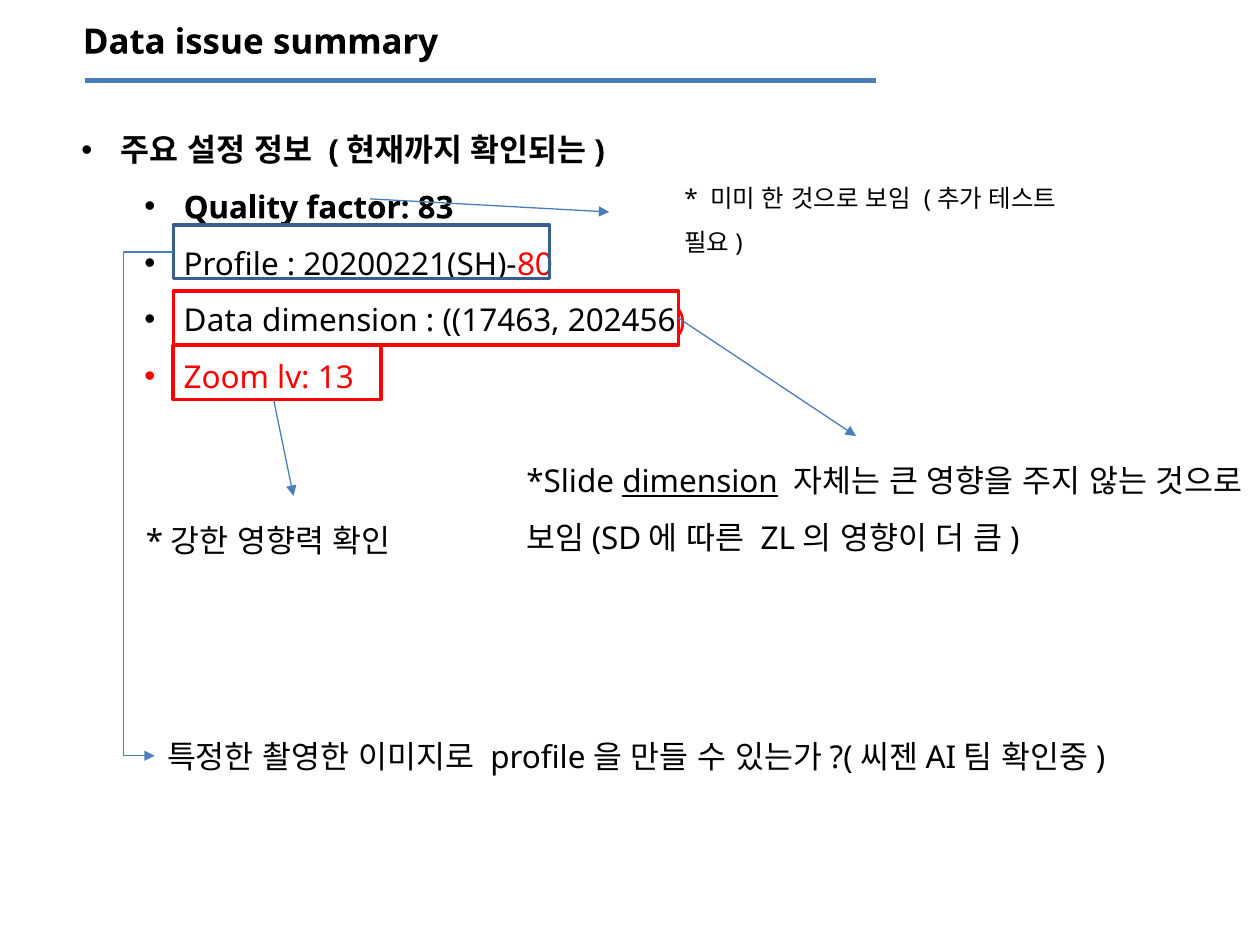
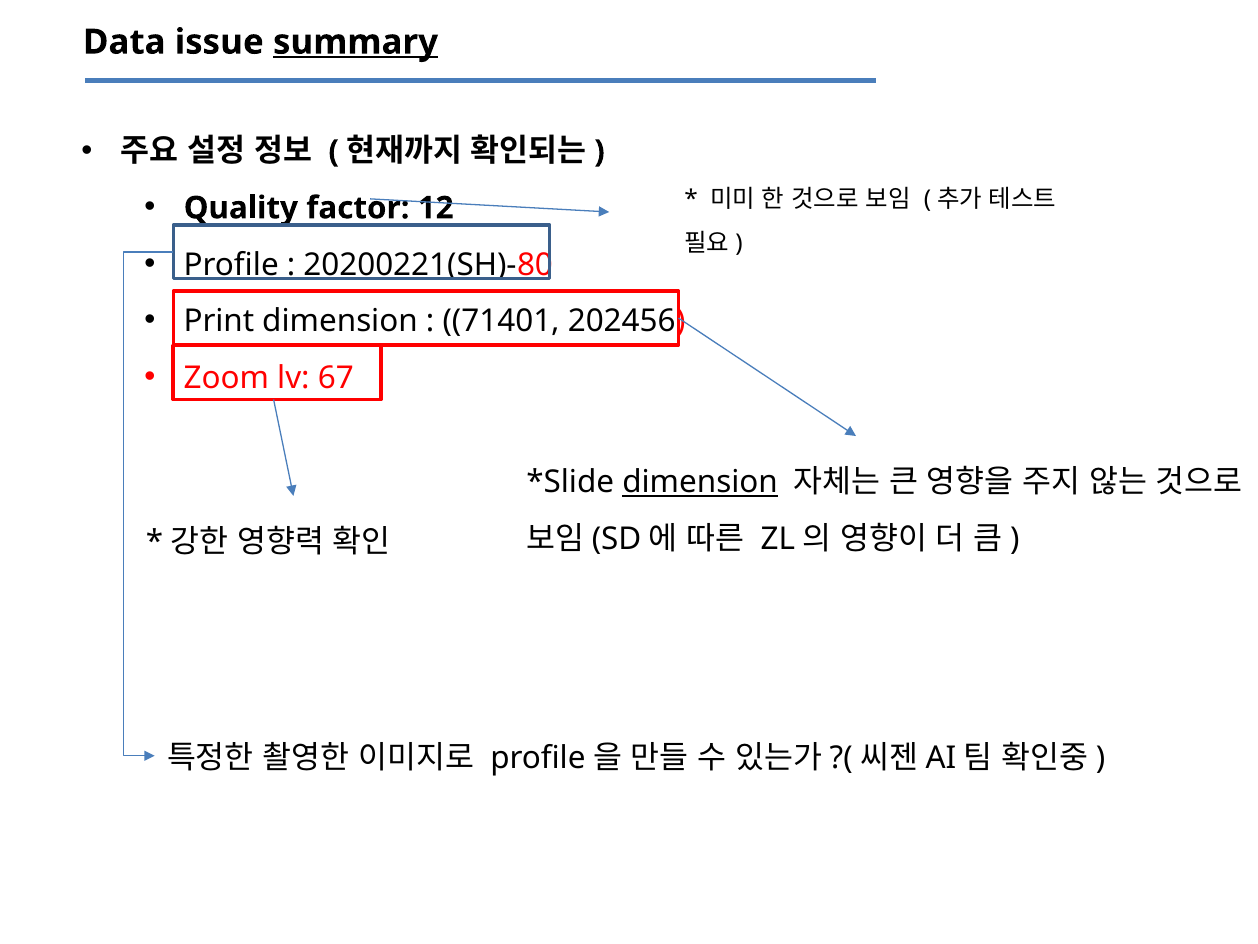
summary underline: none -> present
83: 83 -> 12
Data at (219, 321): Data -> Print
17463: 17463 -> 71401
13: 13 -> 67
